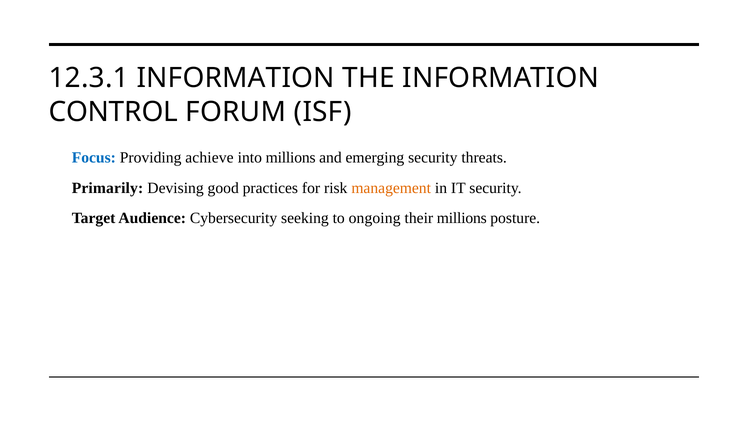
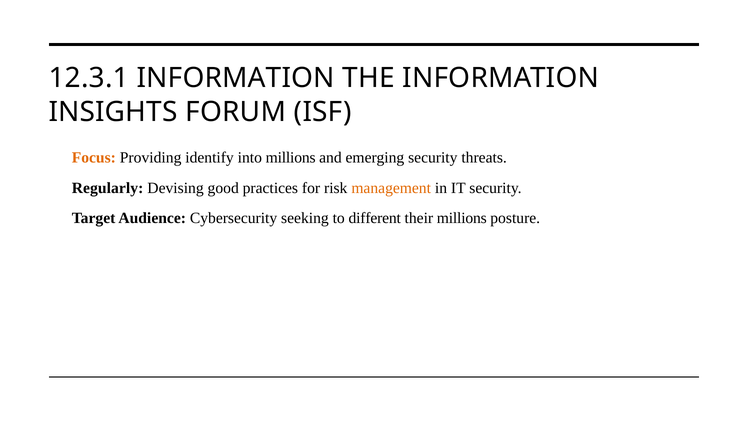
CONTROL: CONTROL -> INSIGHTS
Focus colour: blue -> orange
achieve: achieve -> identify
Primarily: Primarily -> Regularly
ongoing: ongoing -> different
